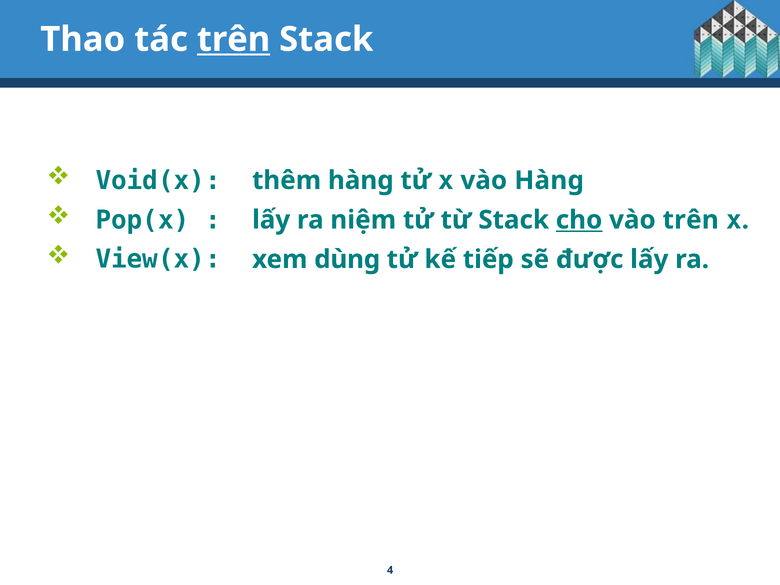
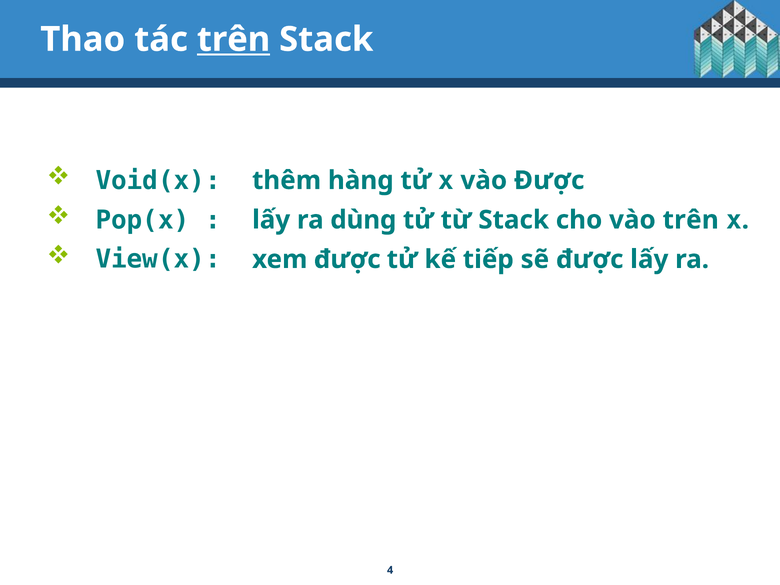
vào Hàng: Hàng -> Được
niệm: niệm -> dùng
cho underline: present -> none
xem dùng: dùng -> được
